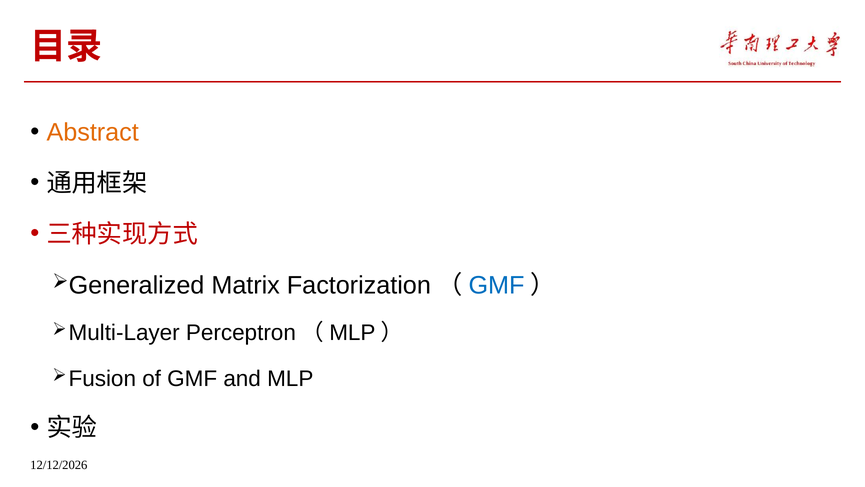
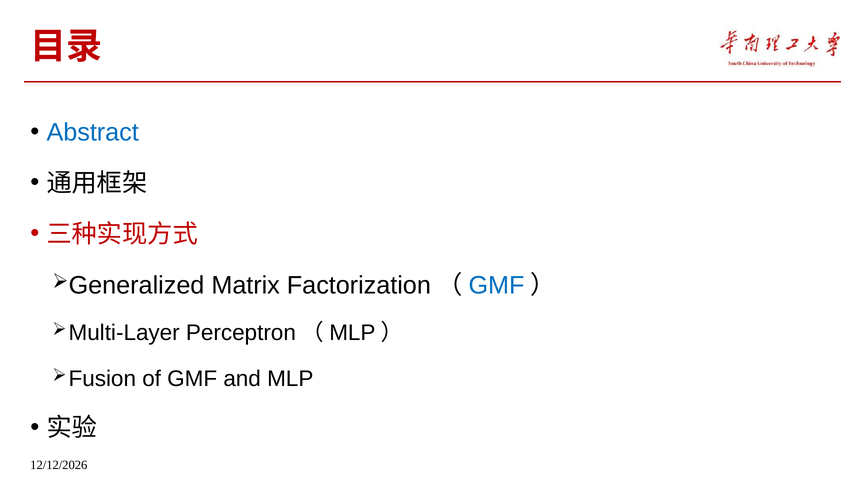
Abstract colour: orange -> blue
